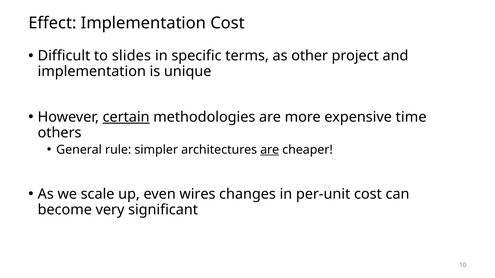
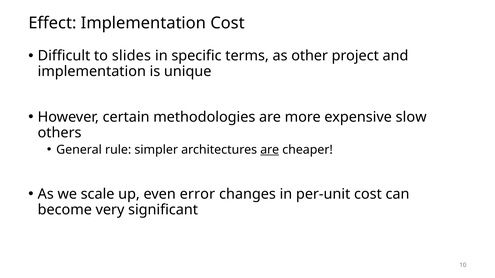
certain underline: present -> none
time: time -> slow
wires: wires -> error
